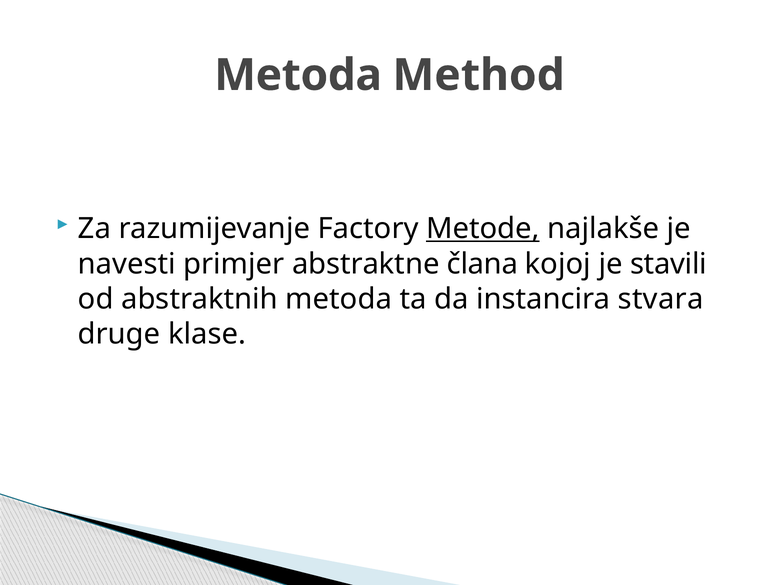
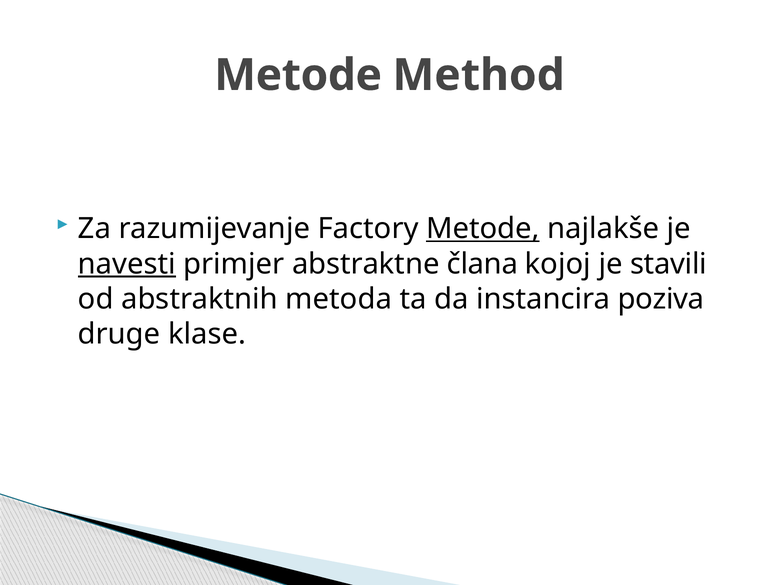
Metoda at (298, 75): Metoda -> Metode
navesti underline: none -> present
stvara: stvara -> poziva
